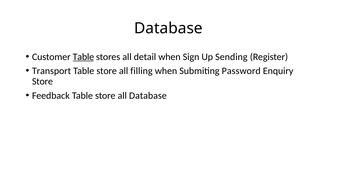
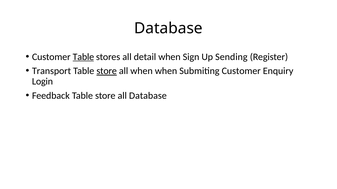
store at (107, 71) underline: none -> present
all filling: filling -> when
Submiting Password: Password -> Customer
Store at (42, 82): Store -> Login
